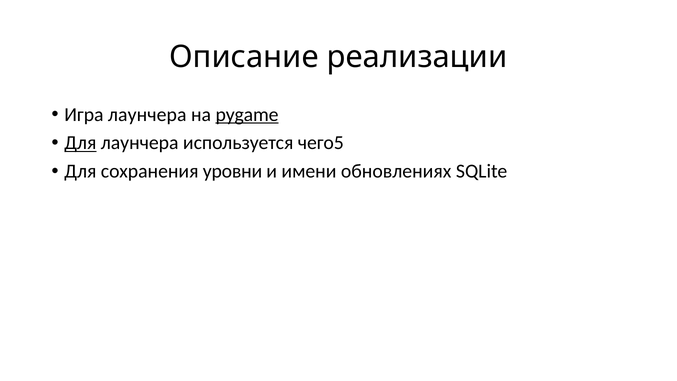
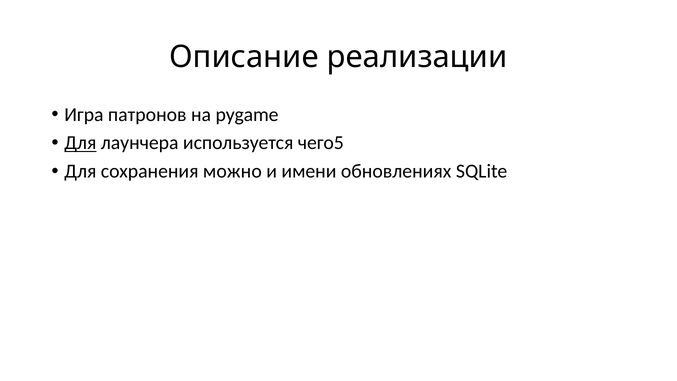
Игра лаунчера: лаунчера -> патронов
pygame underline: present -> none
уровни: уровни -> можно
